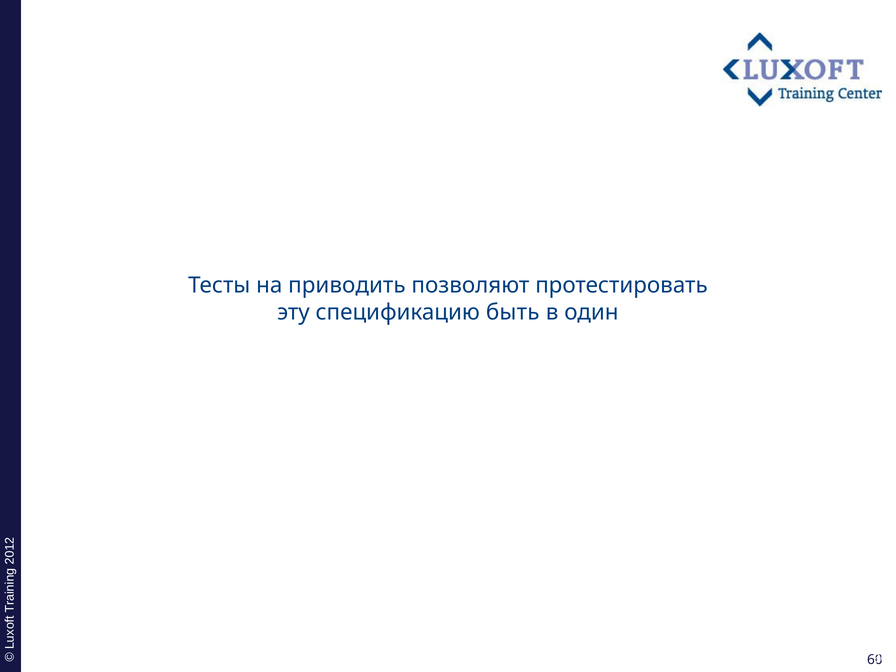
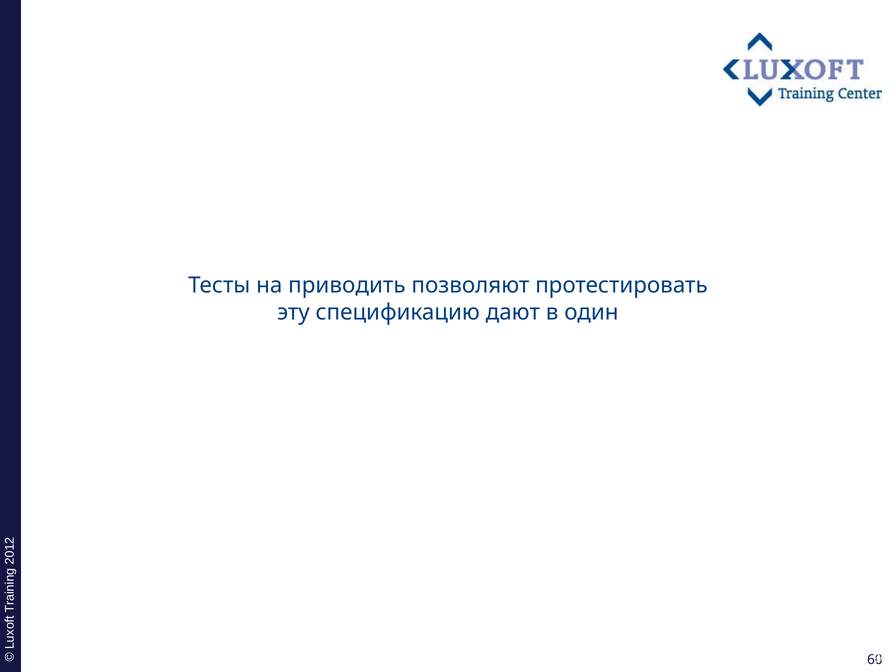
быть: быть -> дают
